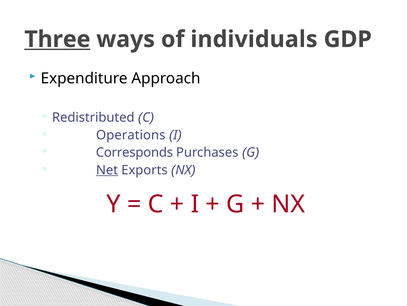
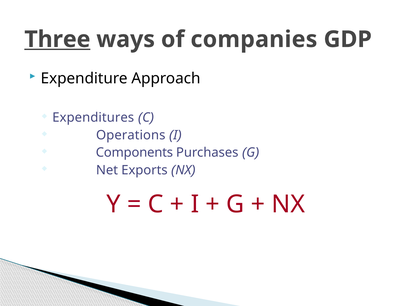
individuals: individuals -> companies
Redistributed: Redistributed -> Expenditures
Corresponds: Corresponds -> Components
Net underline: present -> none
